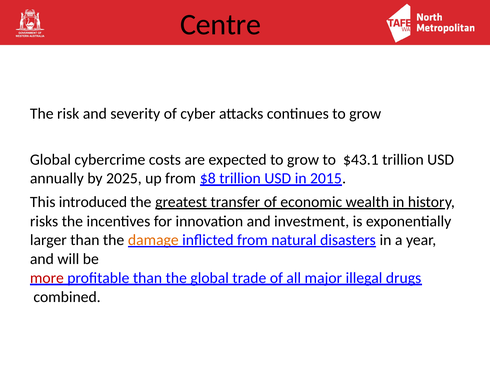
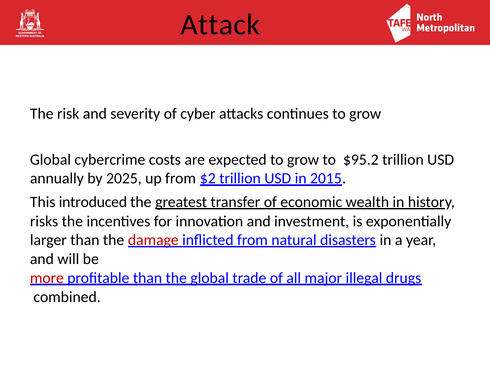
Centre: Centre -> Attack
$43.1: $43.1 -> $95.2
$8: $8 -> $2
damage colour: orange -> red
